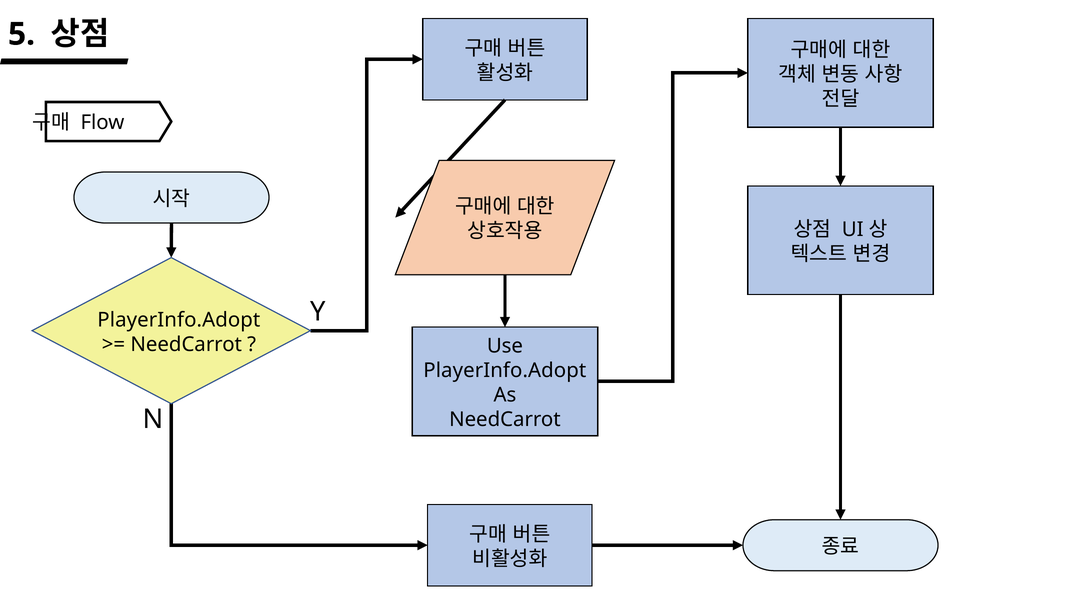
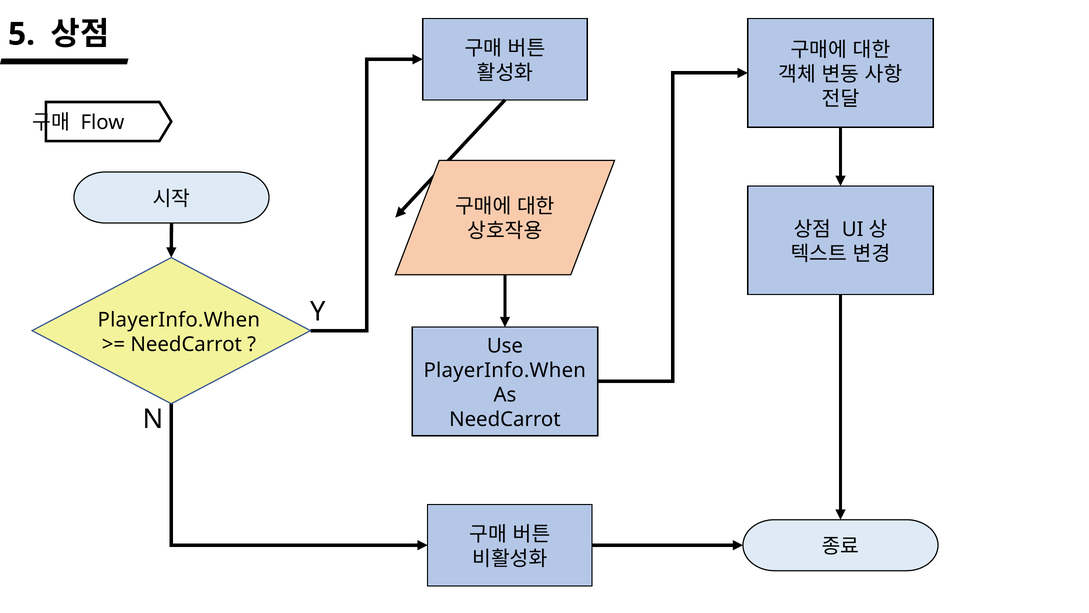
PlayerInfo.Adopt at (179, 320): PlayerInfo.Adopt -> PlayerInfo.When
PlayerInfo.Adopt at (505, 370): PlayerInfo.Adopt -> PlayerInfo.When
